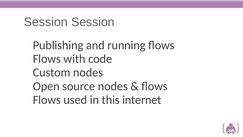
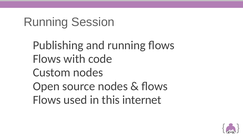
Session at (46, 22): Session -> Running
